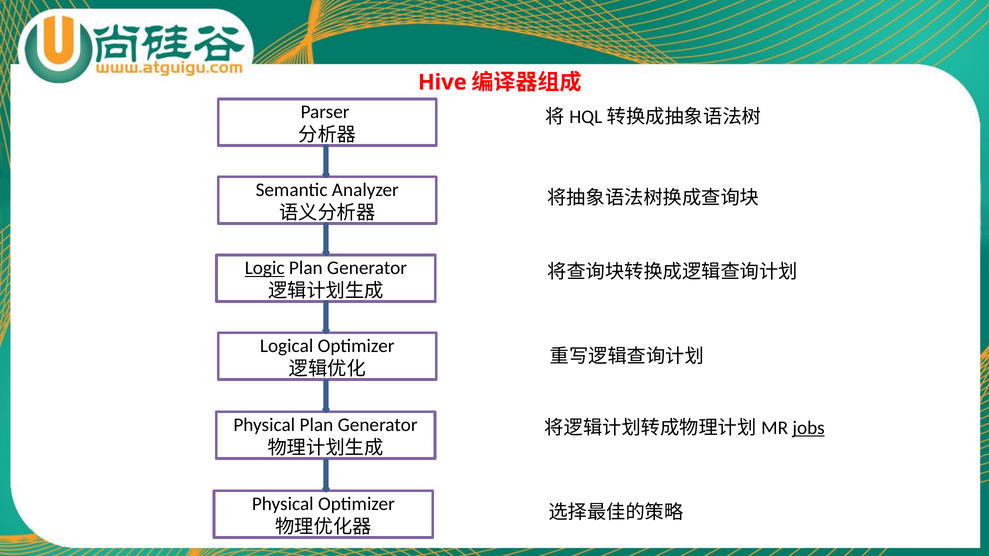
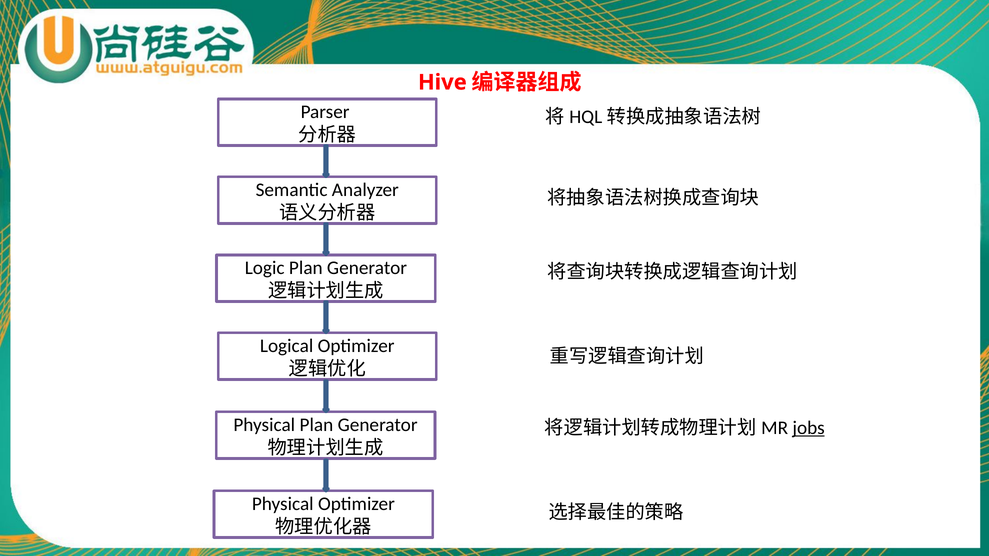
Logic underline: present -> none
